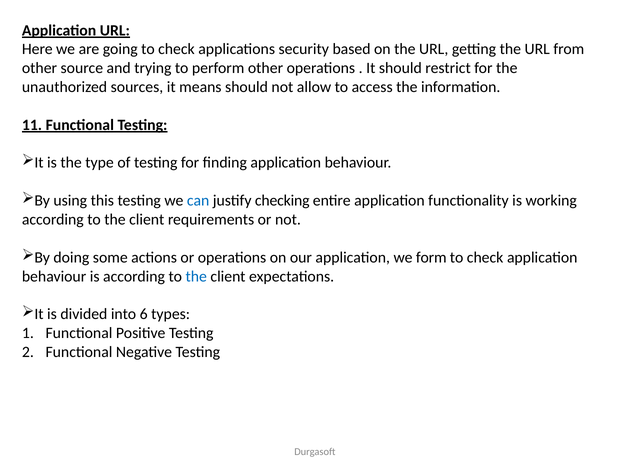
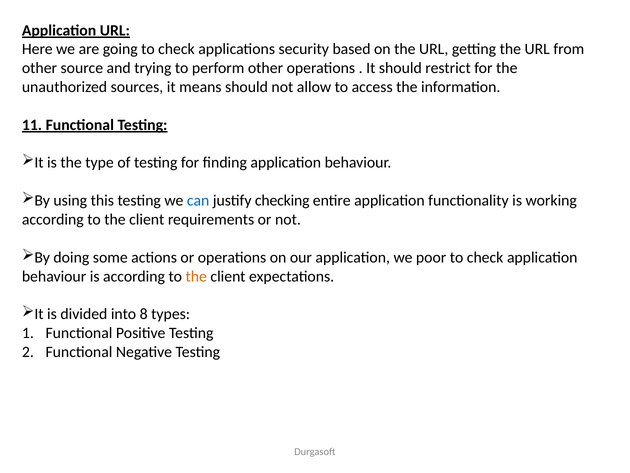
form: form -> poor
the at (196, 276) colour: blue -> orange
6: 6 -> 8
